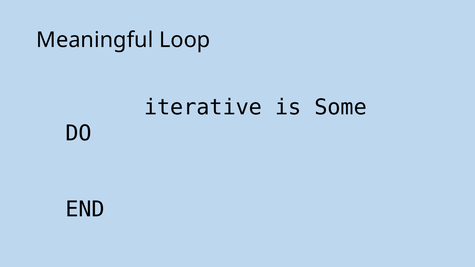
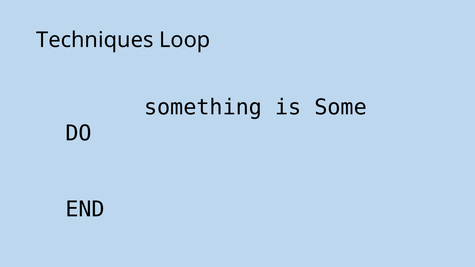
Meaningful: Meaningful -> Techniques
iterative: iterative -> something
